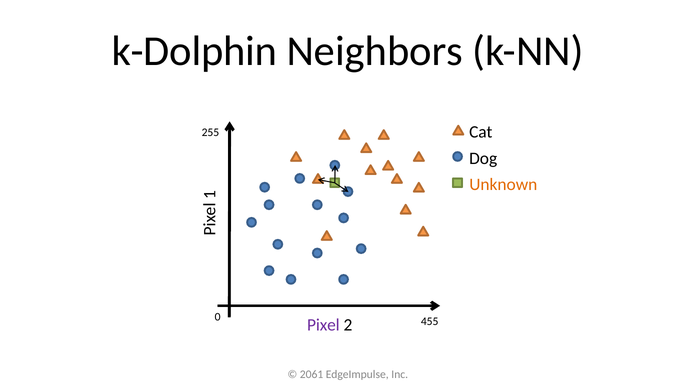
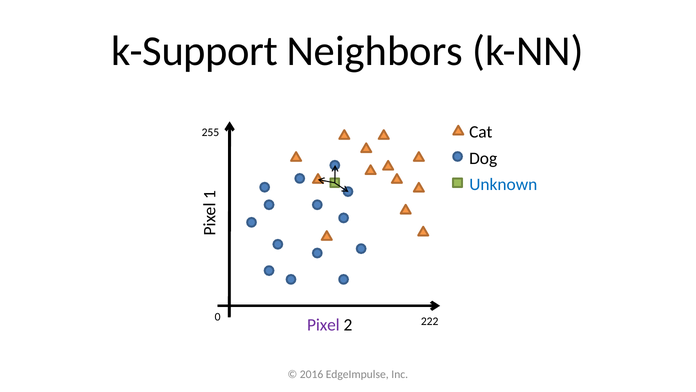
k-Dolphin: k-Dolphin -> k-Support
Unknown colour: orange -> blue
455: 455 -> 222
2061: 2061 -> 2016
